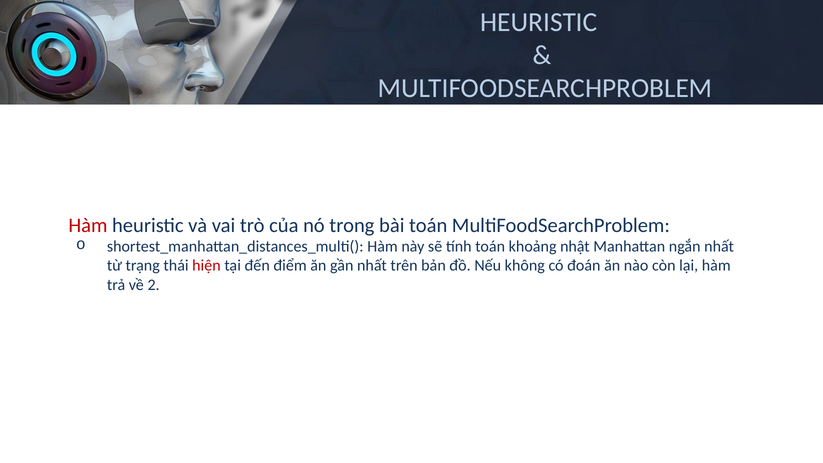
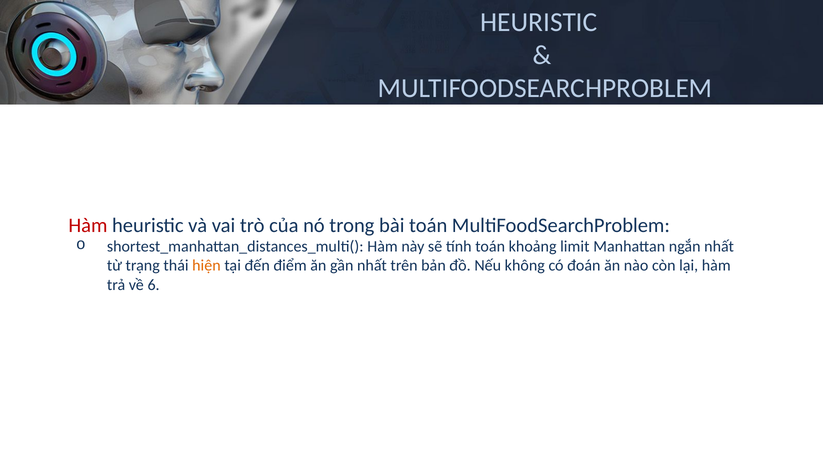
nhật: nhật -> limit
hiện colour: red -> orange
2: 2 -> 6
